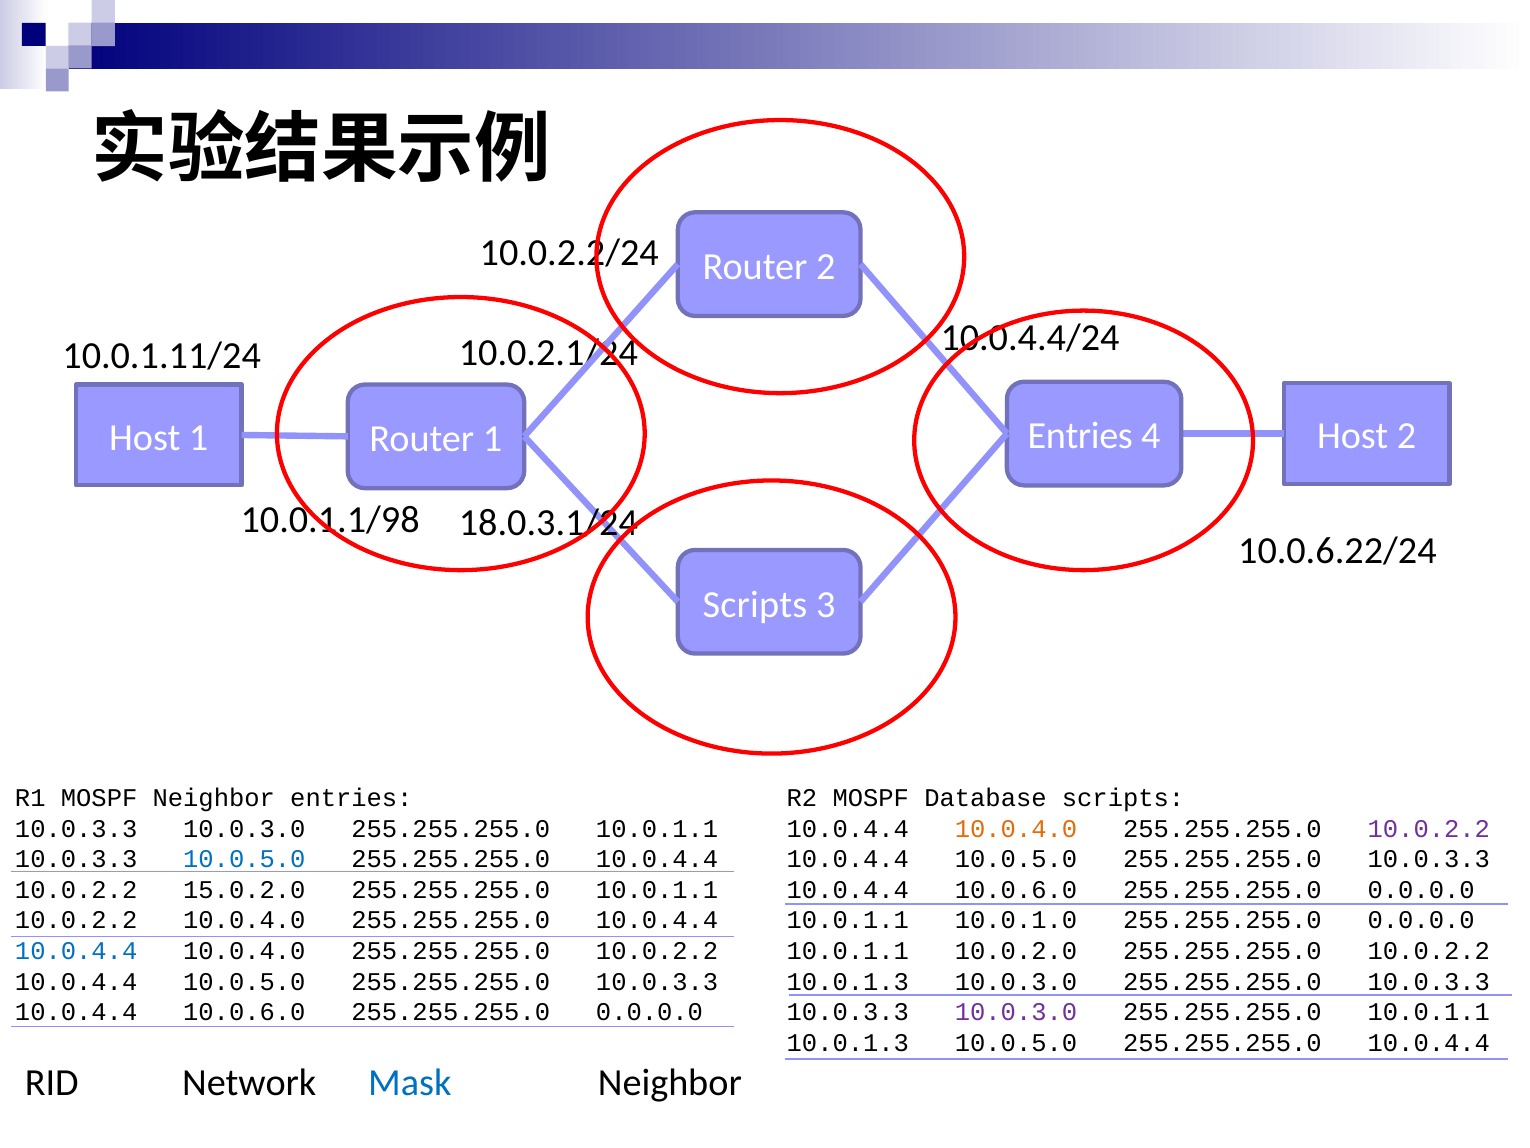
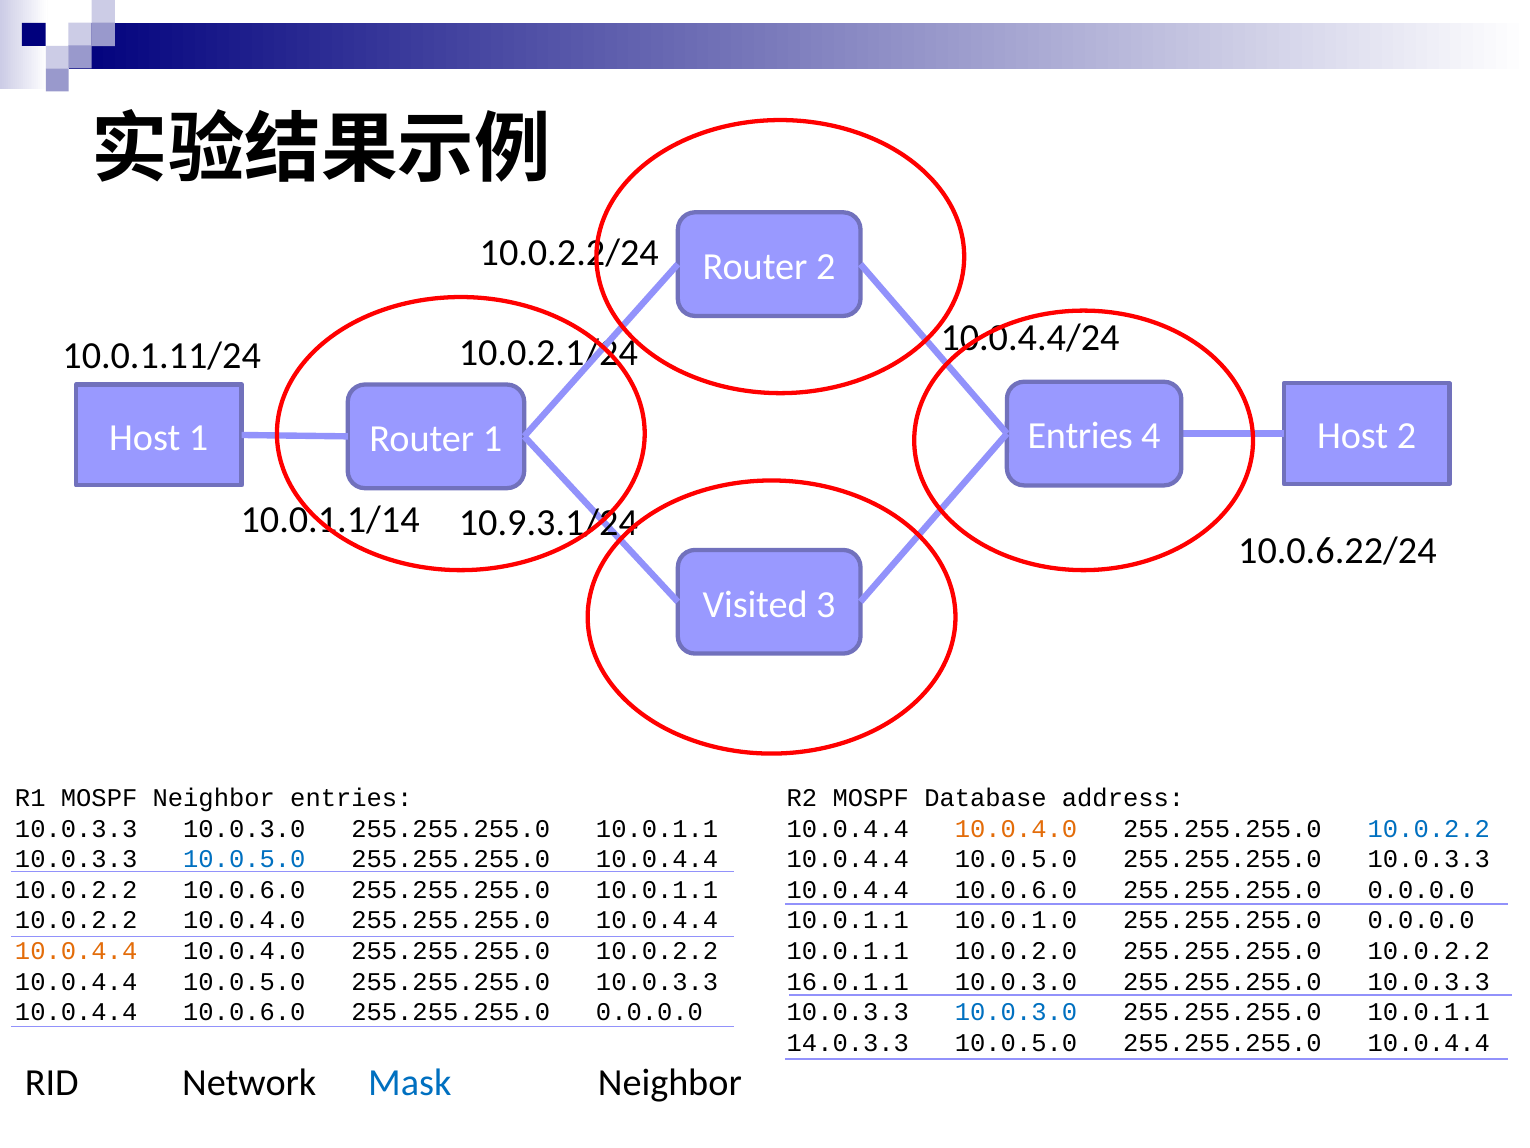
10.0.1.1/98: 10.0.1.1/98 -> 10.0.1.1/14
18.0.3.1/24: 18.0.3.1/24 -> 10.9.3.1/24
Scripts at (755, 604): Scripts -> Visited
Database scripts: scripts -> address
10.0.2.2 at (1429, 828) colour: purple -> blue
10.0.2.2 15.0.2.0: 15.0.2.0 -> 10.0.6.0
10.0.4.4 at (76, 951) colour: blue -> orange
10.0.1.3 at (848, 981): 10.0.1.3 -> 16.0.1.1
10.0.3.0 at (1016, 1012) colour: purple -> blue
10.0.1.3 at (848, 1043): 10.0.1.3 -> 14.0.3.3
